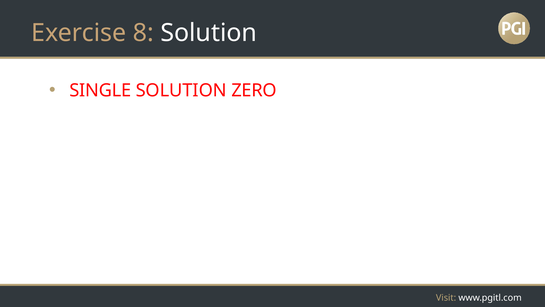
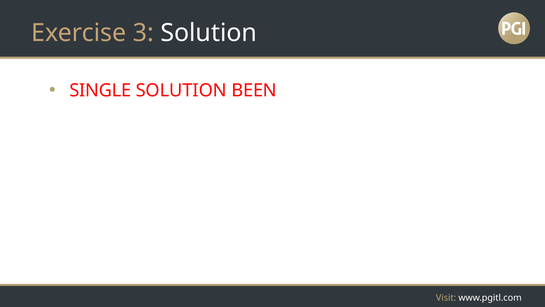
8: 8 -> 3
ZERO: ZERO -> BEEN
